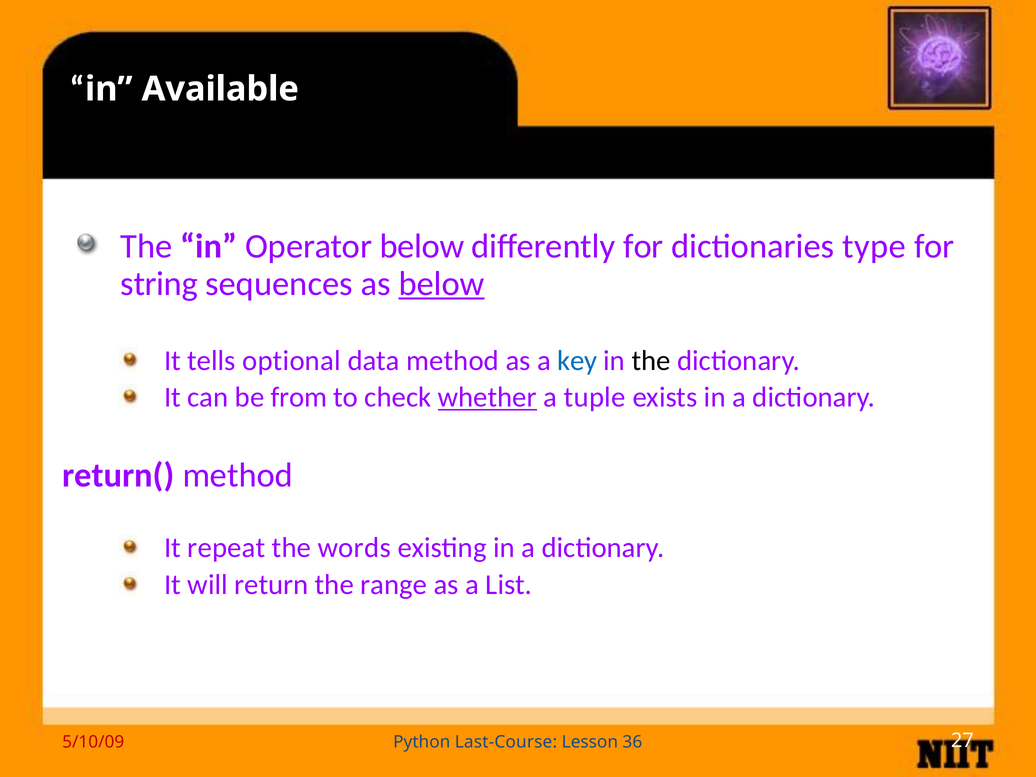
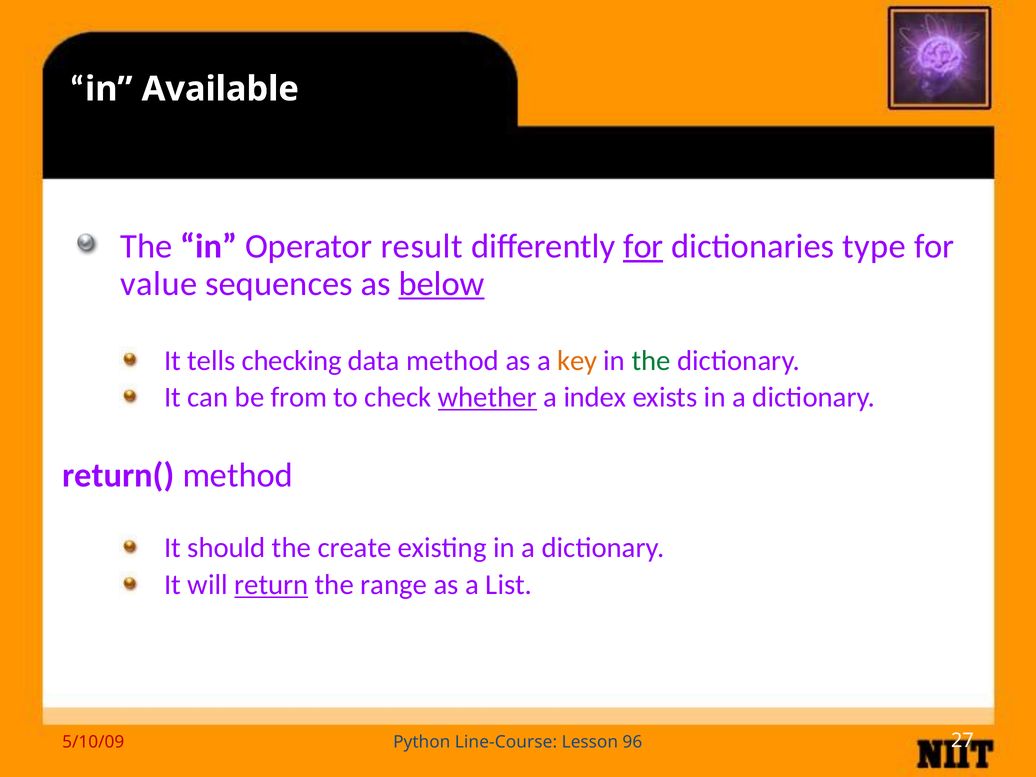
Operator below: below -> result
for at (643, 246) underline: none -> present
string: string -> value
optional: optional -> checking
key colour: blue -> orange
the at (651, 361) colour: black -> green
tuple: tuple -> index
repeat: repeat -> should
words: words -> create
return underline: none -> present
Last-Course: Last-Course -> Line-Course
36: 36 -> 96
